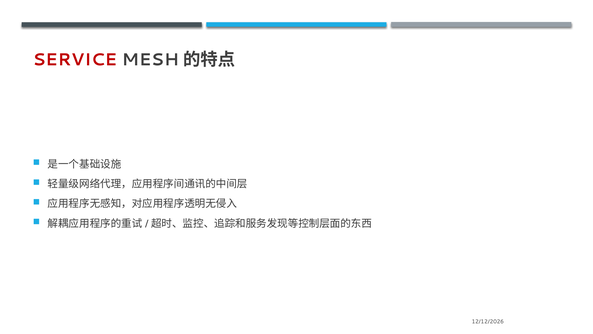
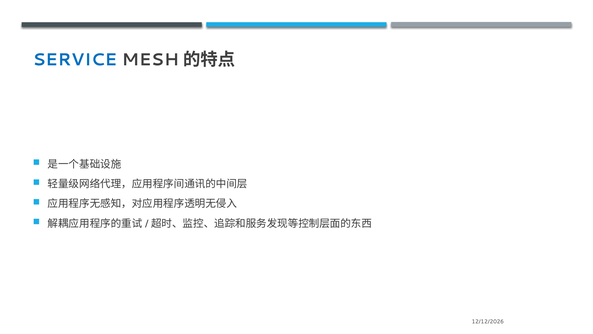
SERVICE colour: red -> blue
